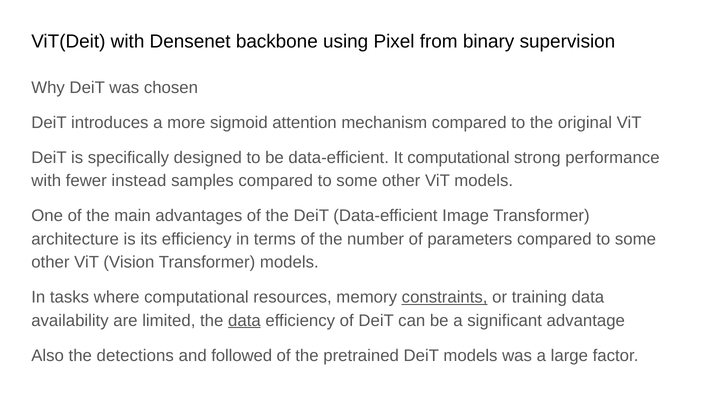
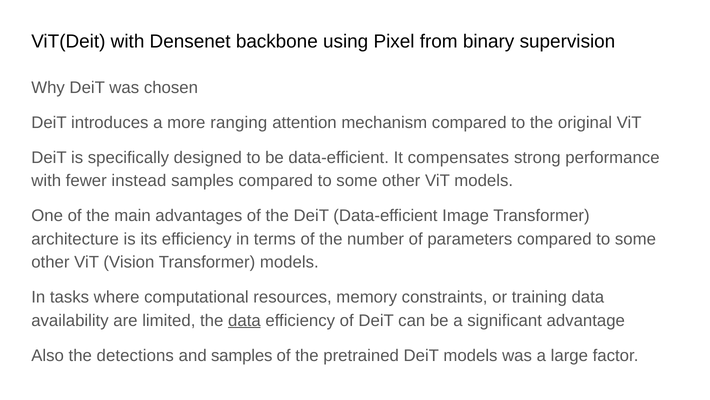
sigmoid: sigmoid -> ranging
It computational: computational -> compensates
constraints underline: present -> none
and followed: followed -> samples
